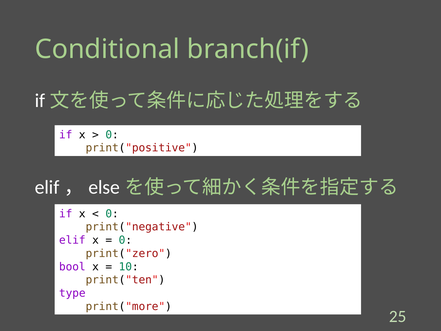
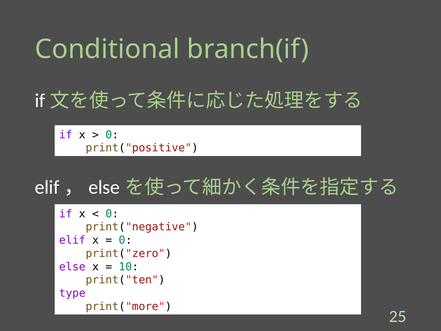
bool: bool -> else
